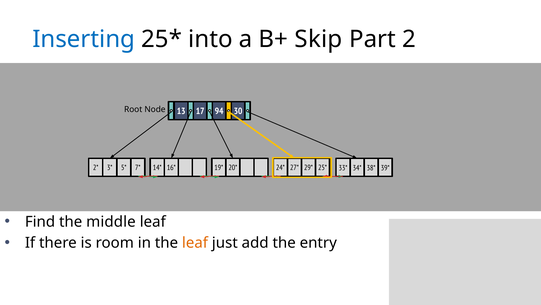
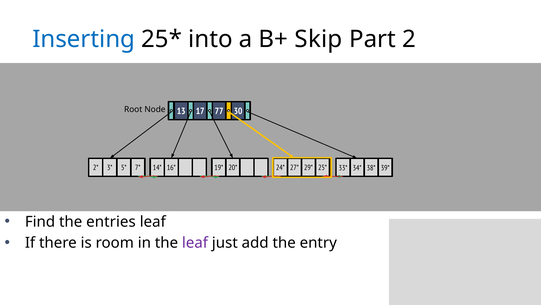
94: 94 -> 77
middle: middle -> entries
leaf at (195, 242) colour: orange -> purple
